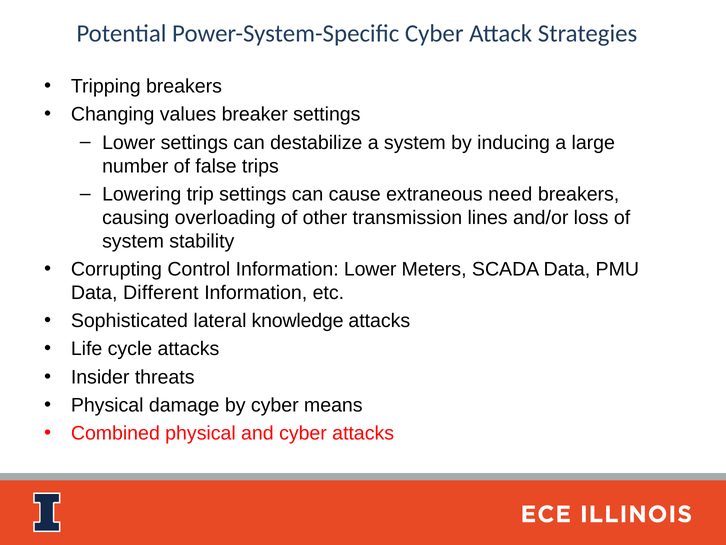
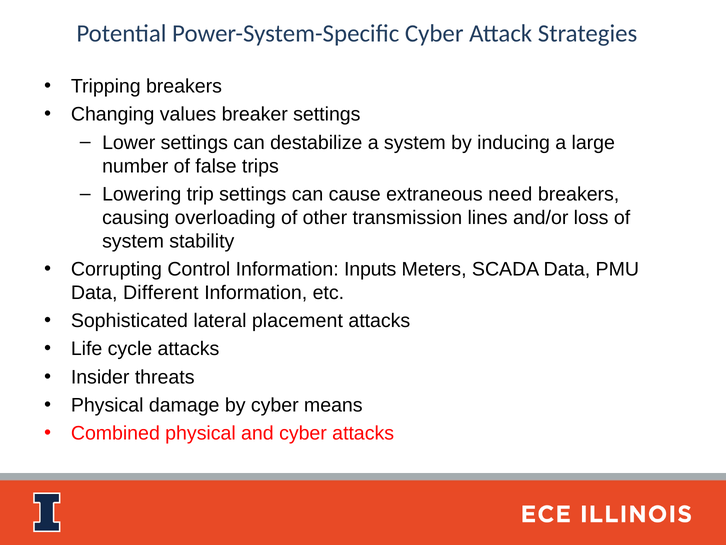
Information Lower: Lower -> Inputs
knowledge: knowledge -> placement
